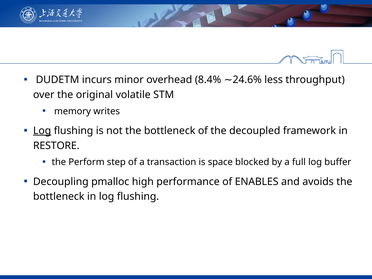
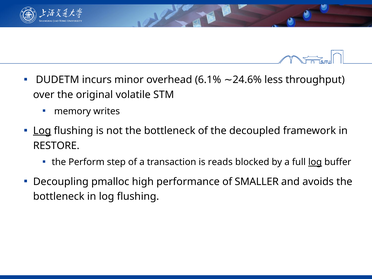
8.4%: 8.4% -> 6.1%
space: space -> reads
log at (315, 162) underline: none -> present
ENABLES: ENABLES -> SMALLER
